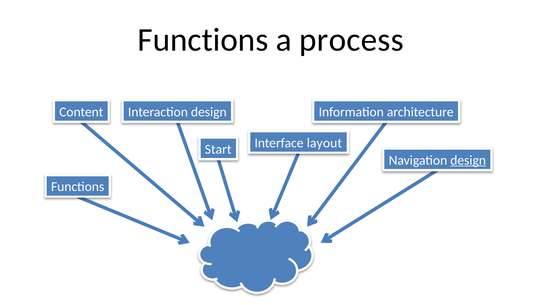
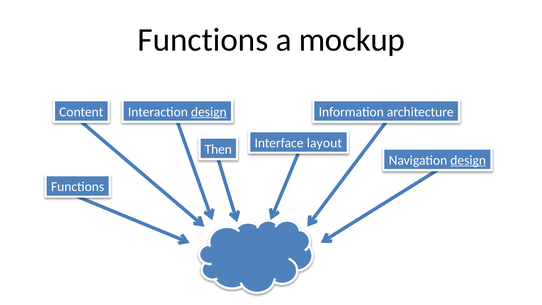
process: process -> mockup
design at (209, 112) underline: none -> present
Start: Start -> Then
